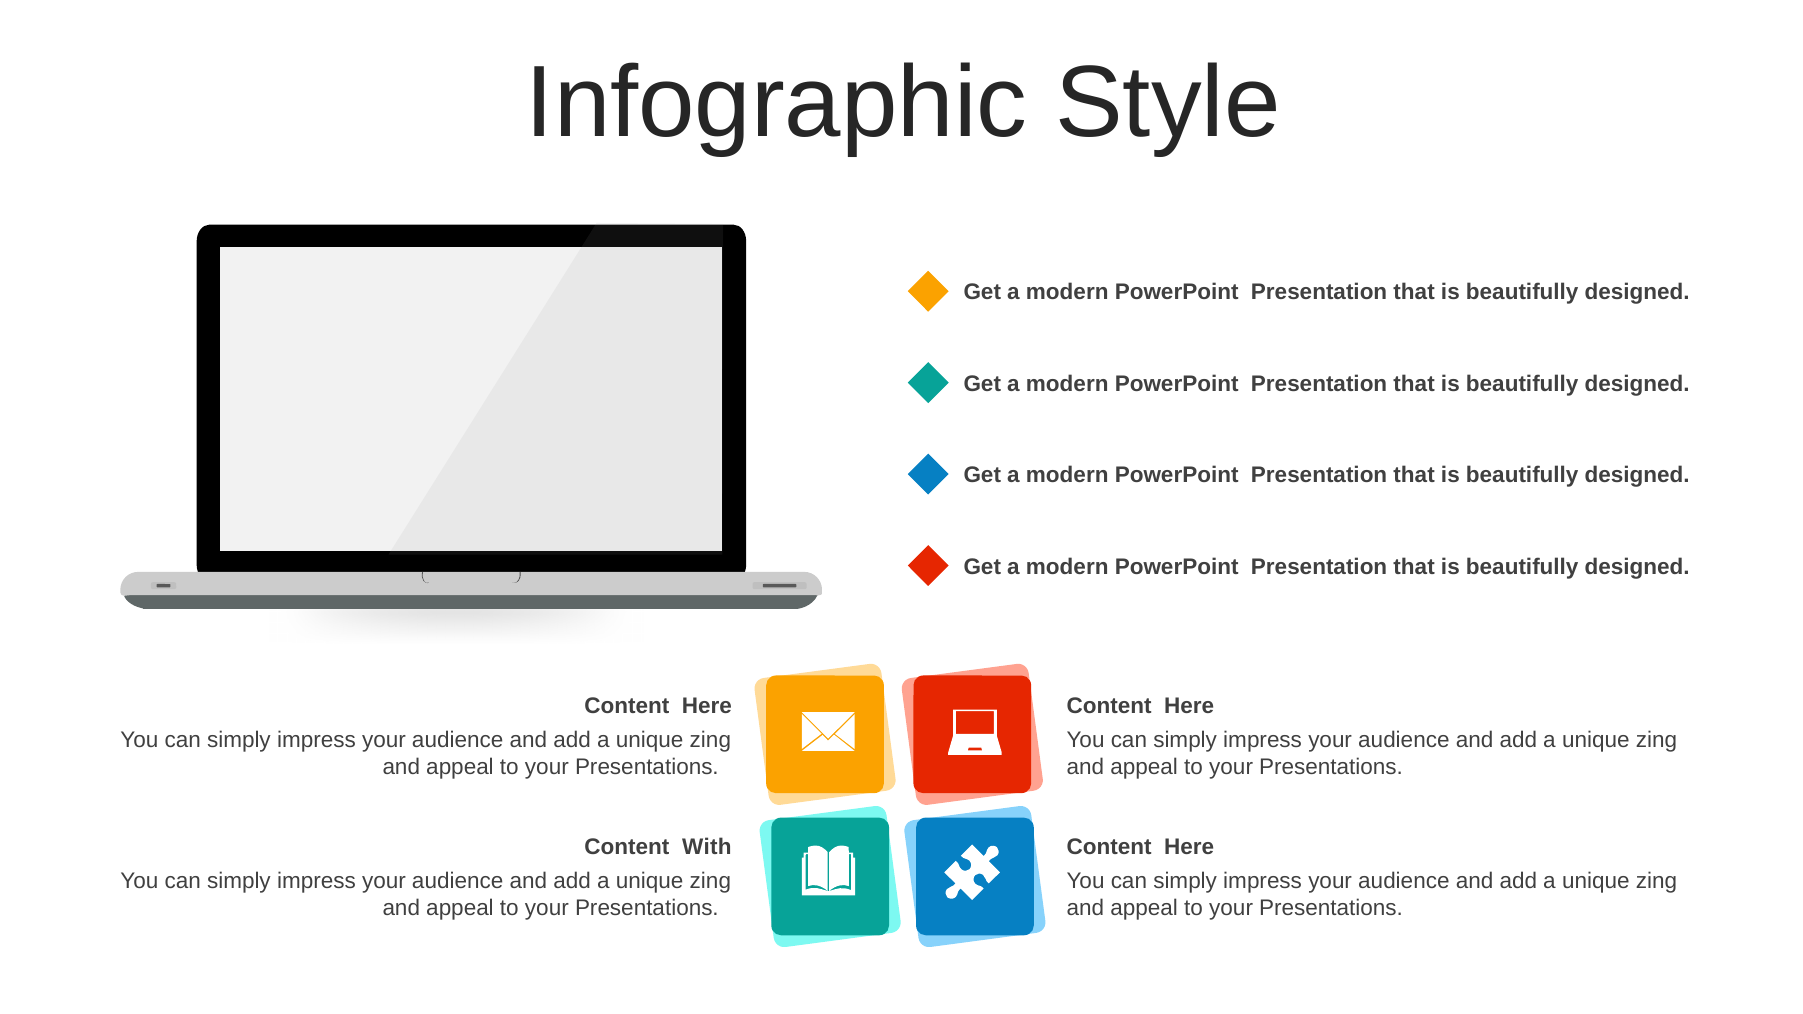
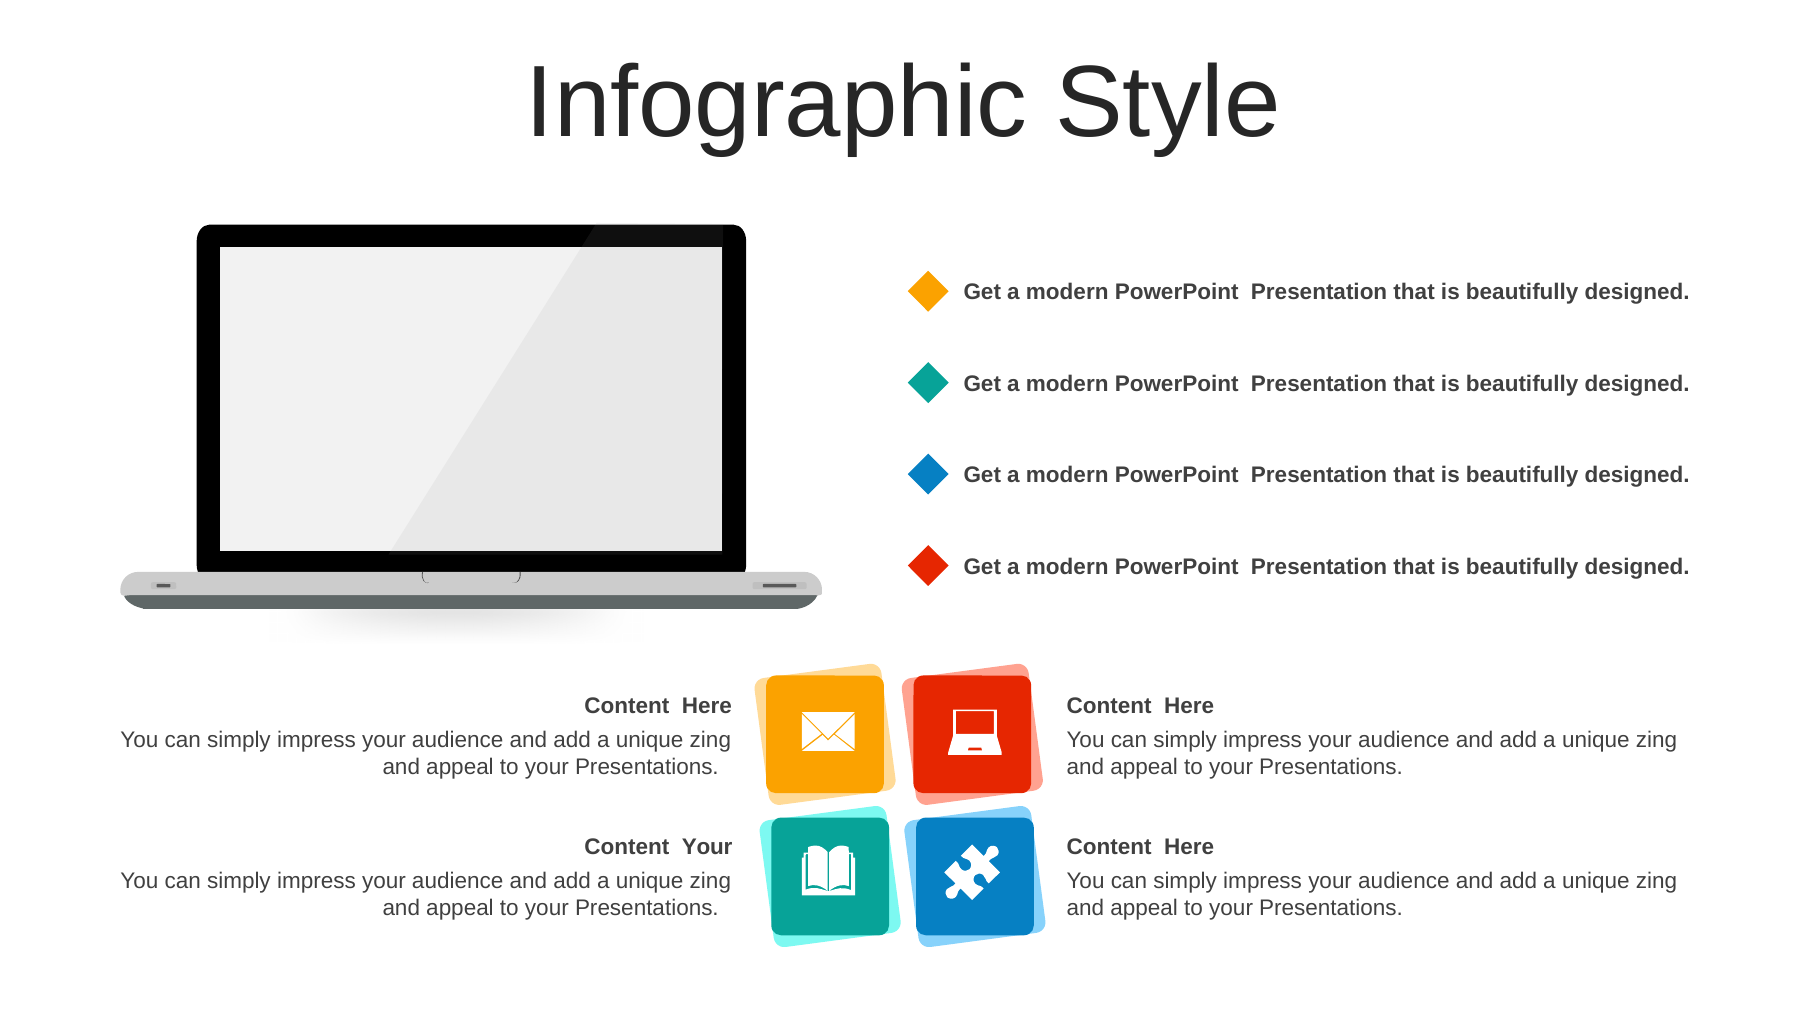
Content With: With -> Your
